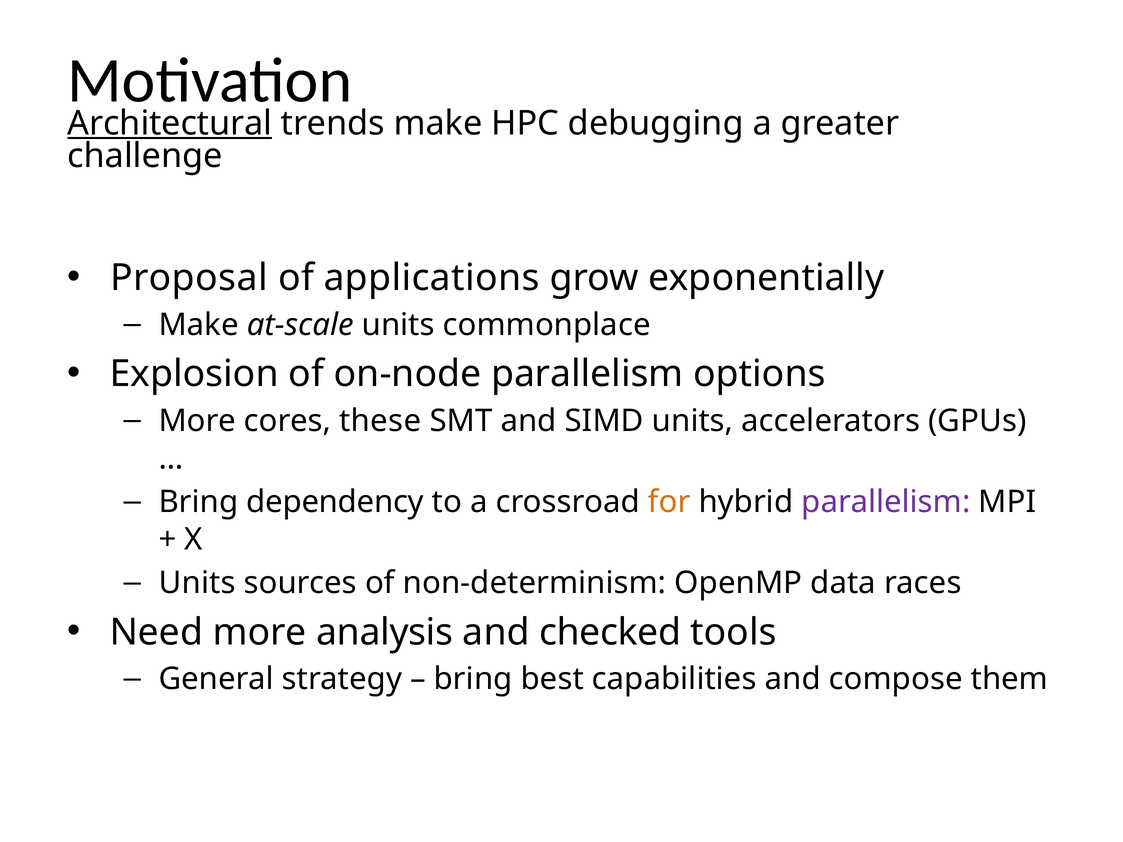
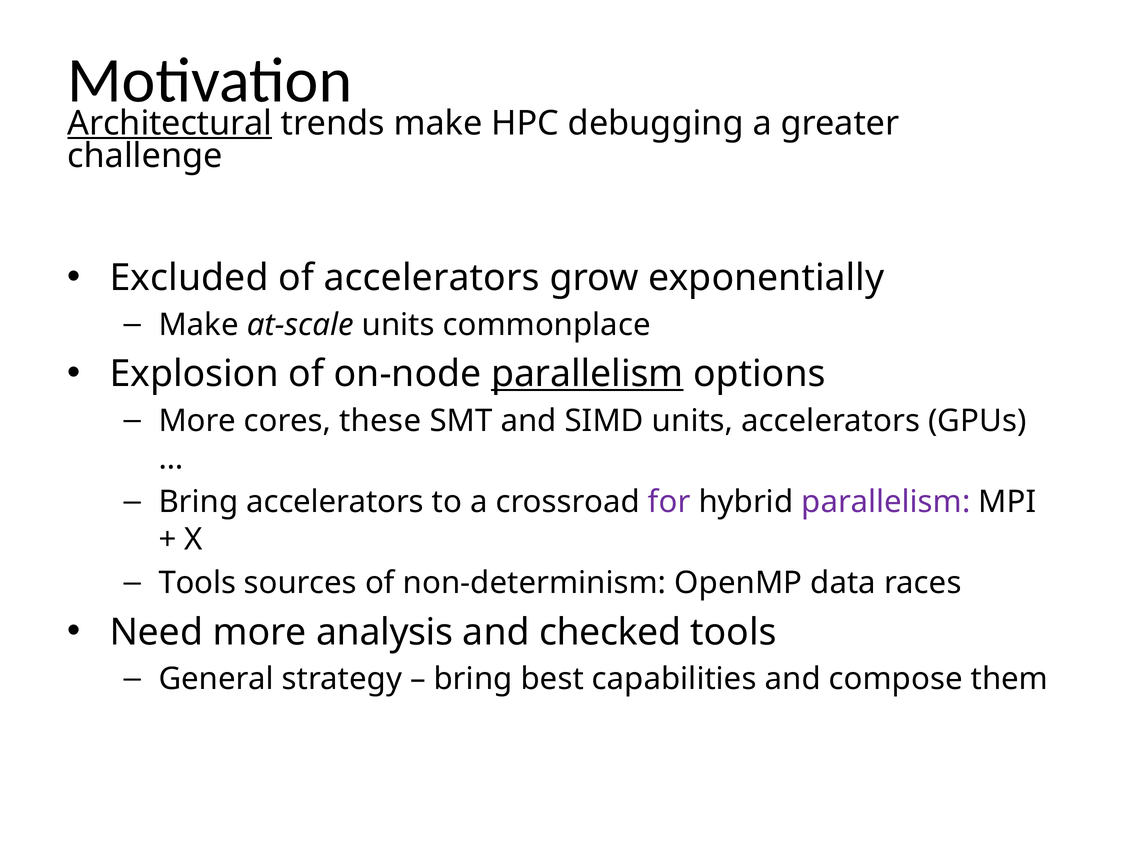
Proposal: Proposal -> Excluded
of applications: applications -> accelerators
parallelism at (587, 374) underline: none -> present
Bring dependency: dependency -> accelerators
for colour: orange -> purple
Units at (197, 583): Units -> Tools
